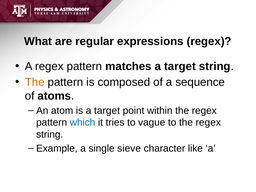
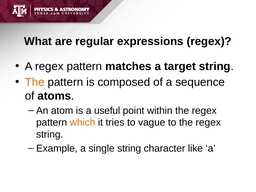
is a target: target -> useful
which colour: blue -> orange
single sieve: sieve -> string
